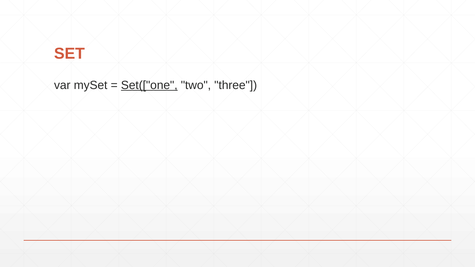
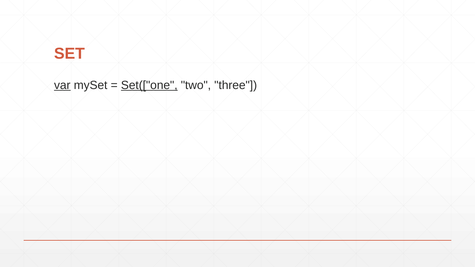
var underline: none -> present
